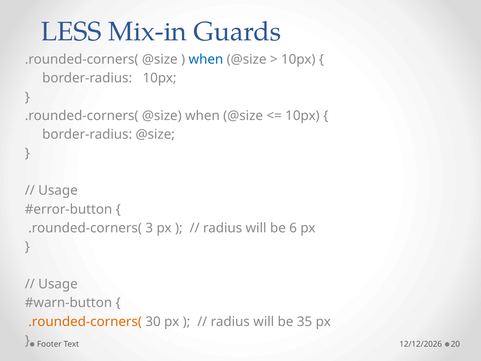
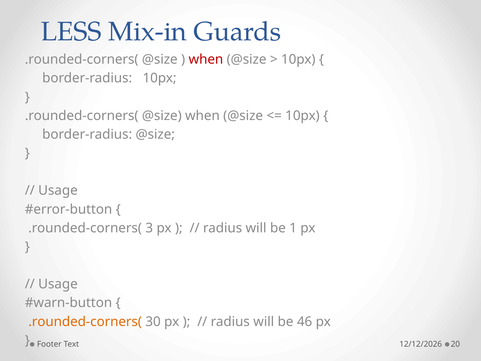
when at (206, 59) colour: blue -> red
6: 6 -> 1
35: 35 -> 46
